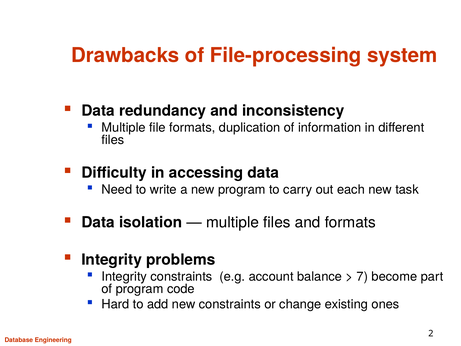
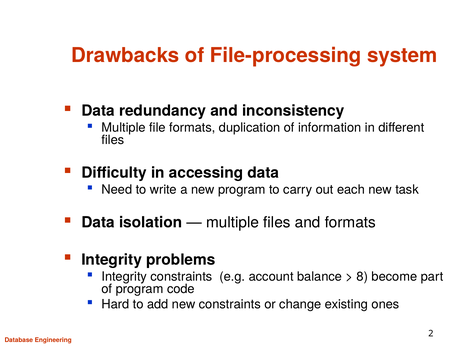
7: 7 -> 8
